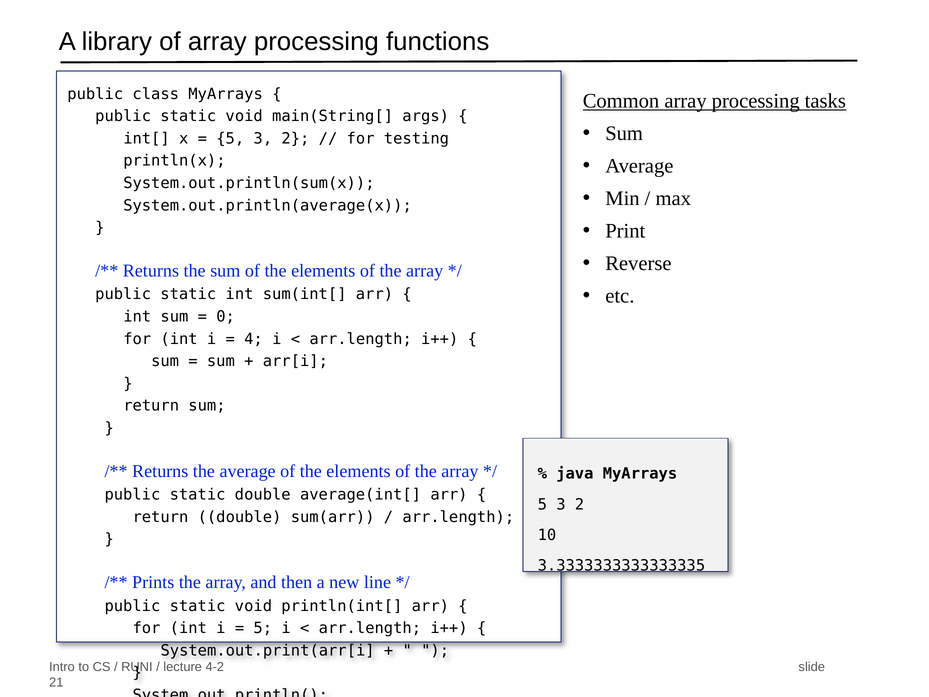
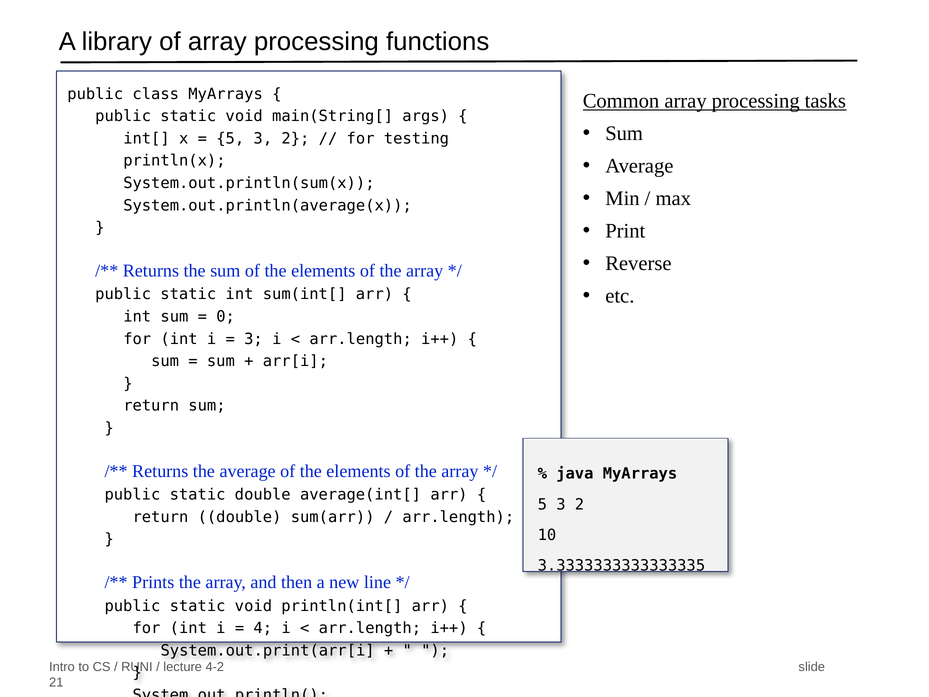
4 at (253, 339): 4 -> 3
5 at (263, 628): 5 -> 4
